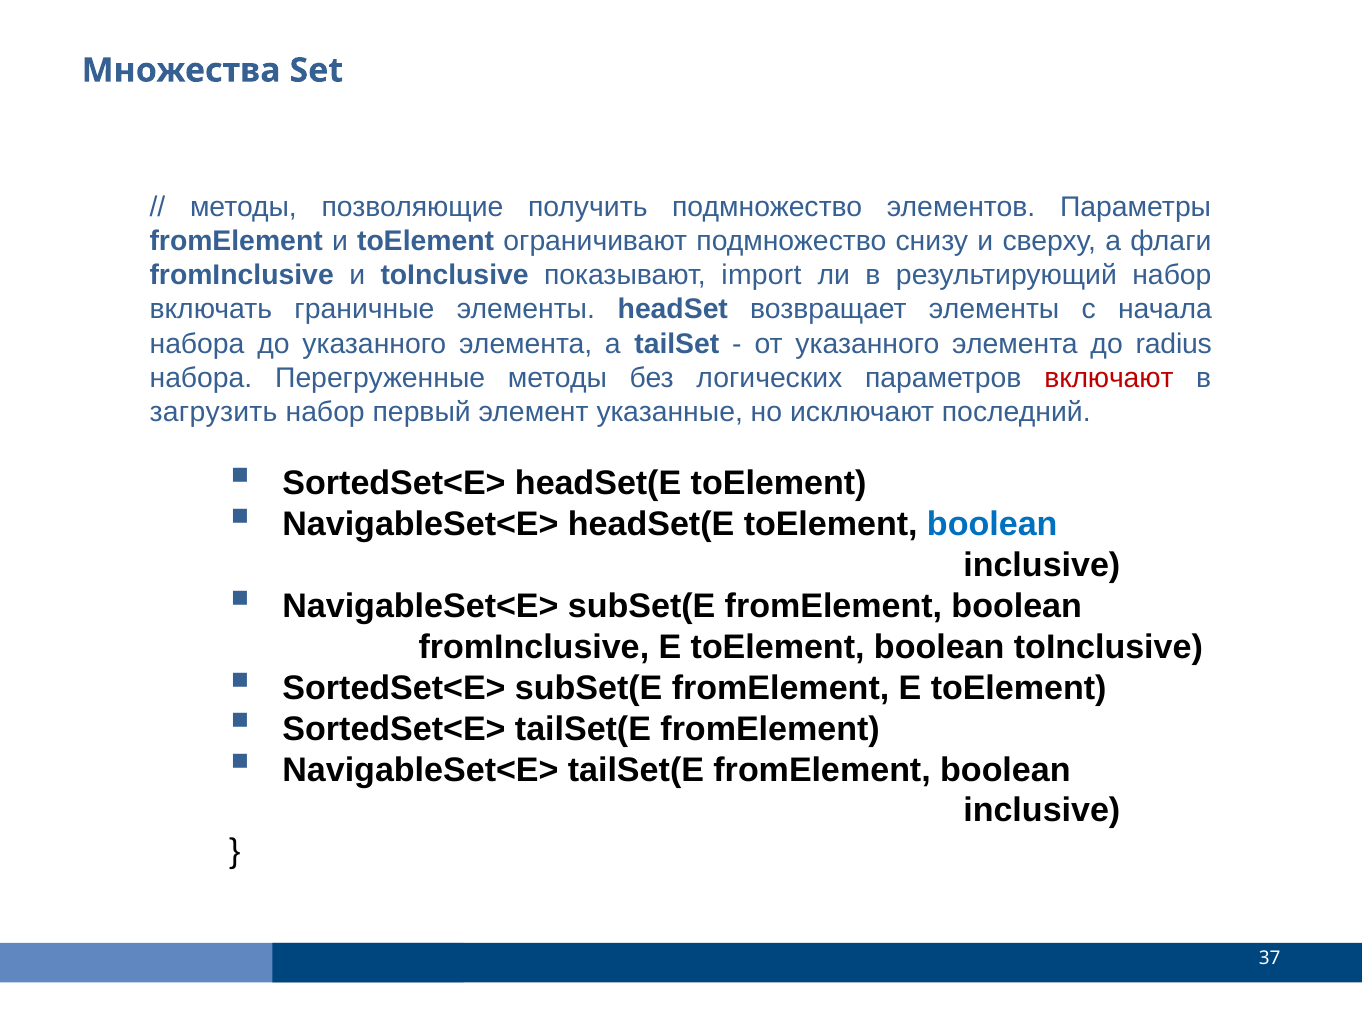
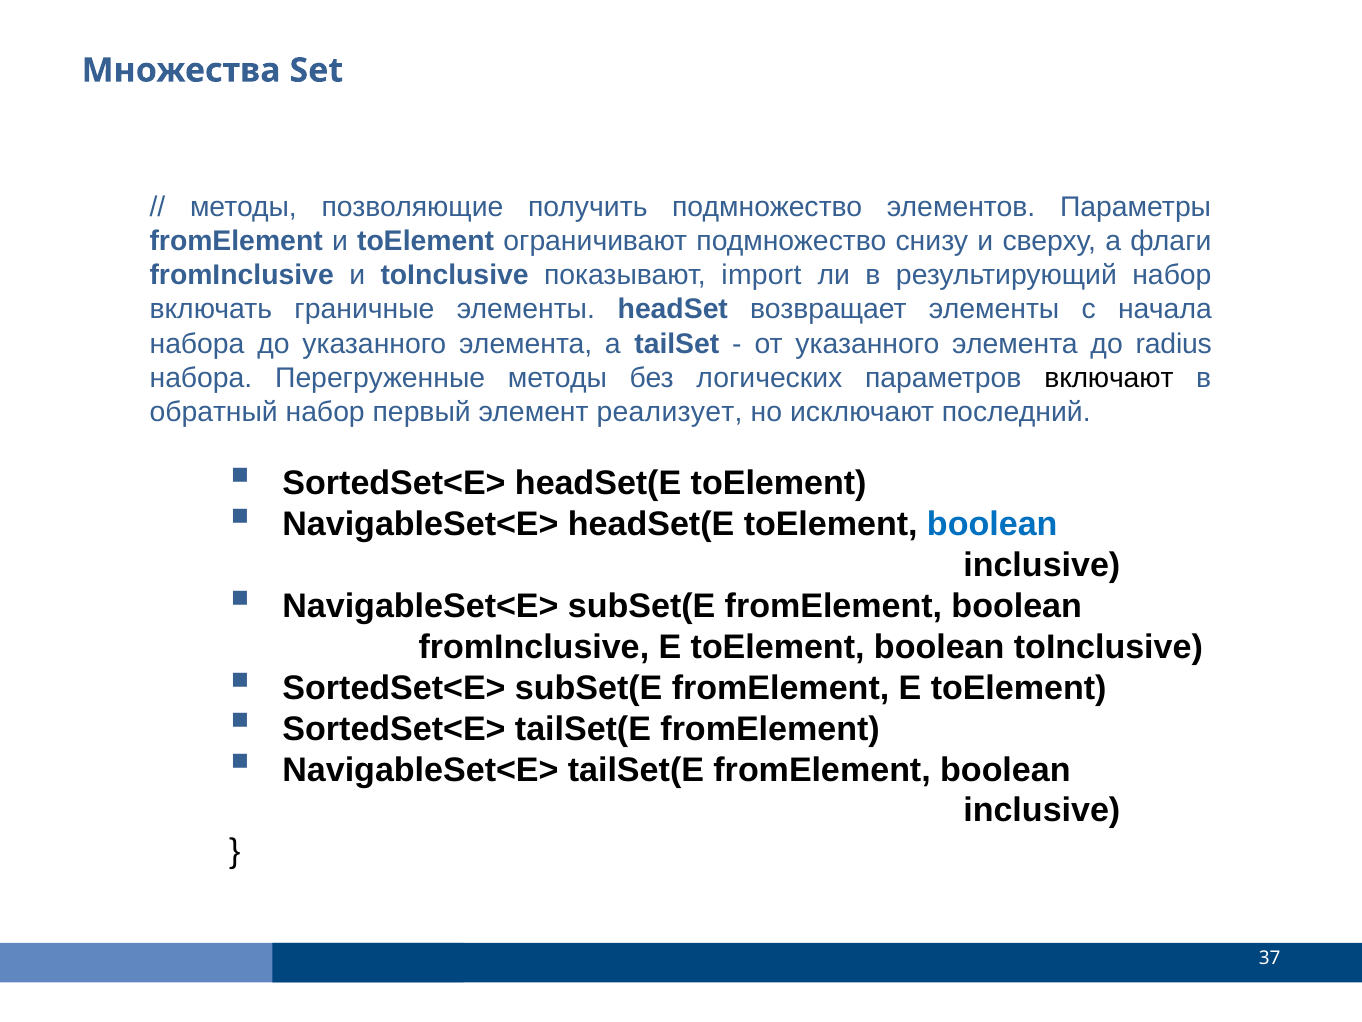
включают colour: red -> black
загрузить: загрузить -> обратный
указанные: указанные -> реализует
